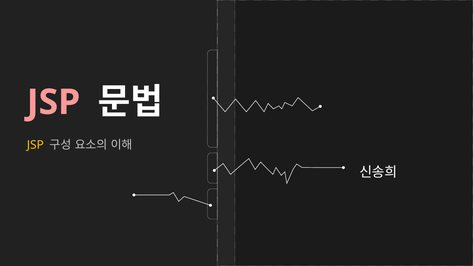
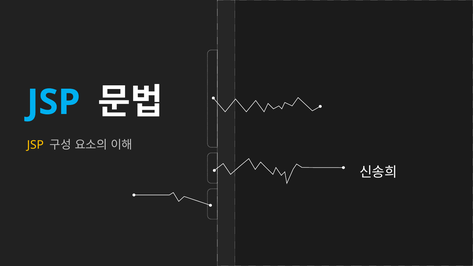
JSP at (54, 102) colour: pink -> light blue
